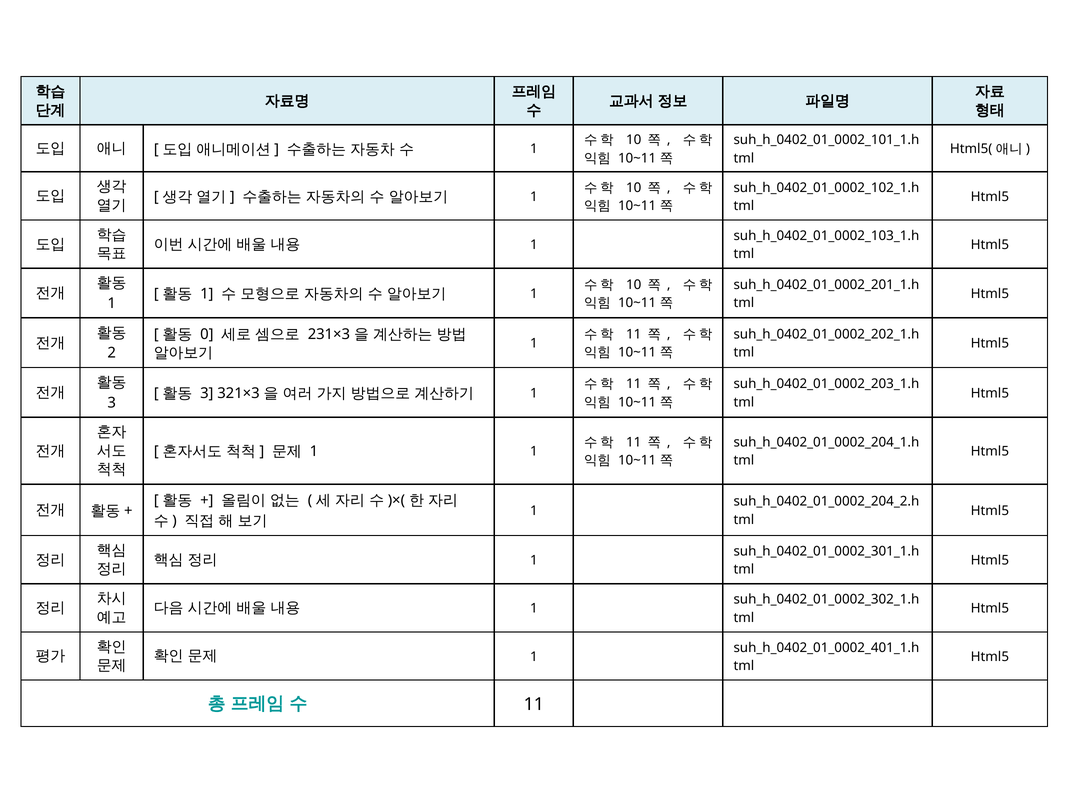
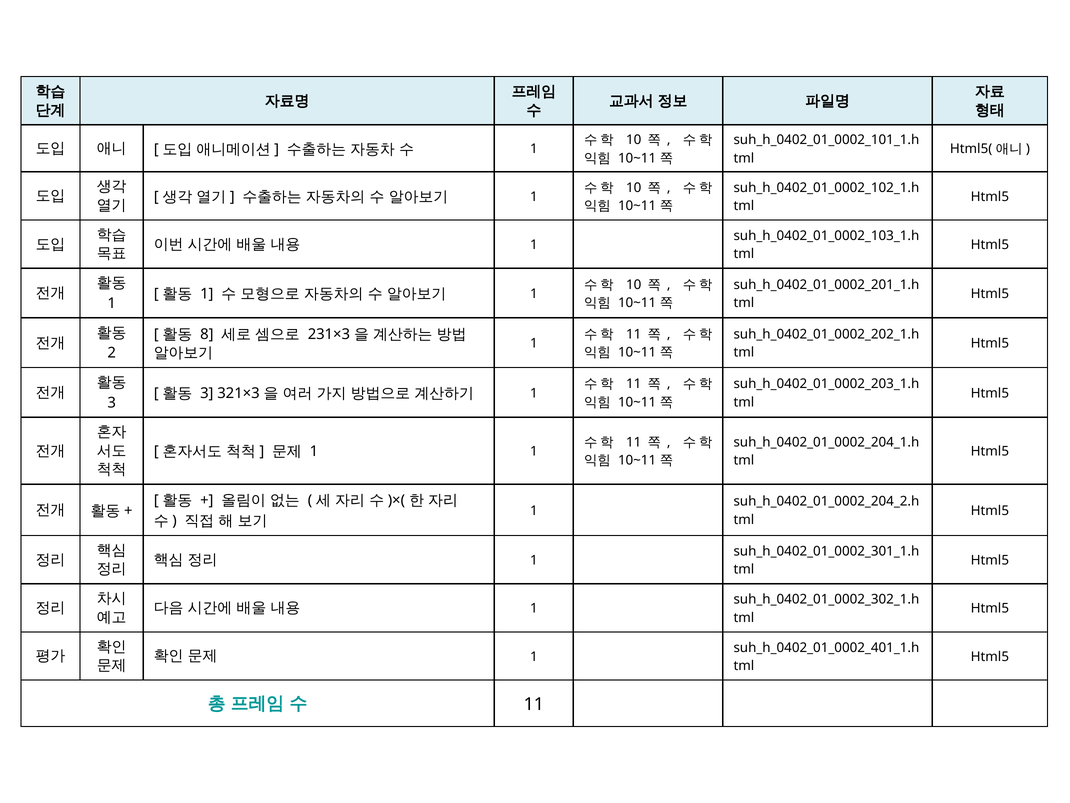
0: 0 -> 8
